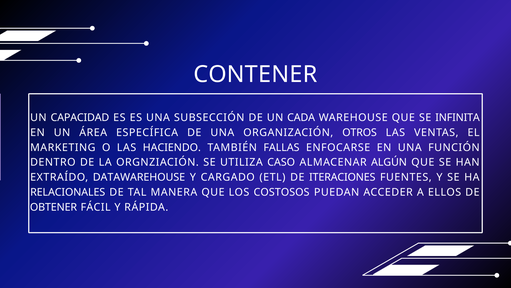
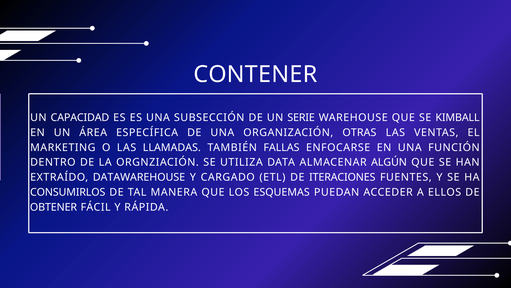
CADA: CADA -> SERIE
INFINITA: INFINITA -> KIMBALL
OTROS: OTROS -> OTRAS
HACIENDO: HACIENDO -> LLAMADAS
CASO: CASO -> DATA
RELACIONALES: RELACIONALES -> CONSUMIRLOS
COSTOSOS: COSTOSOS -> ESQUEMAS
